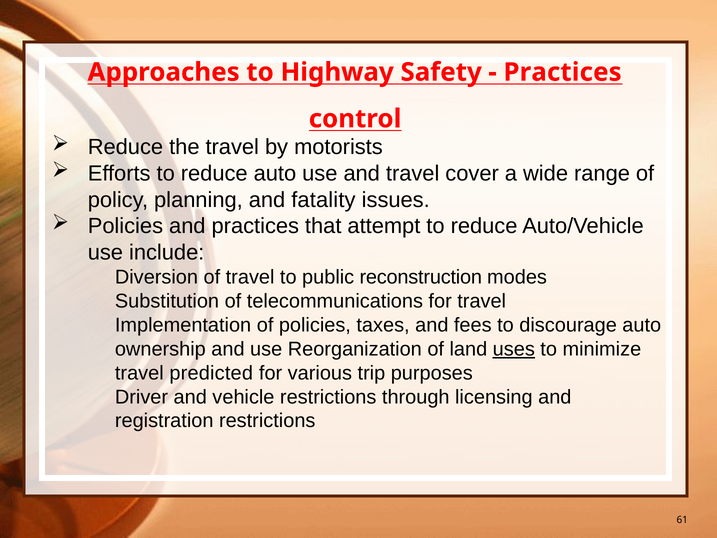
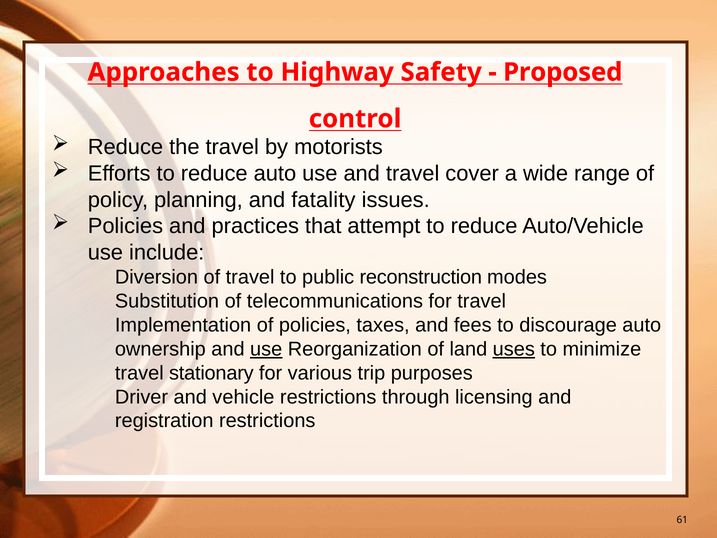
Practices at (563, 72): Practices -> Proposed
use at (266, 349) underline: none -> present
predicted: predicted -> stationary
